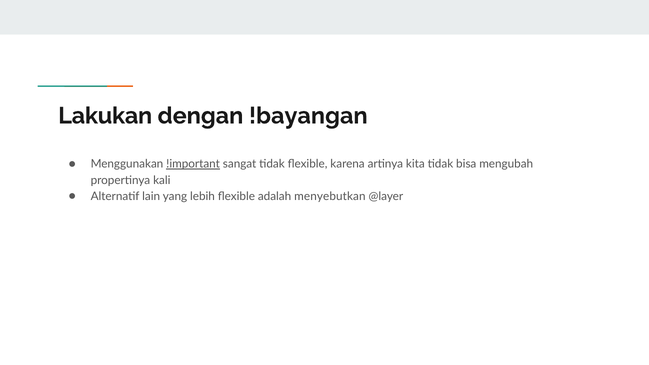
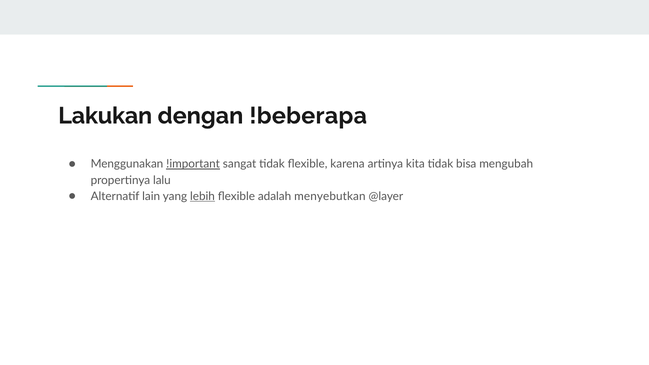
!bayangan: !bayangan -> !beberapa
kali: kali -> lalu
lebih underline: none -> present
